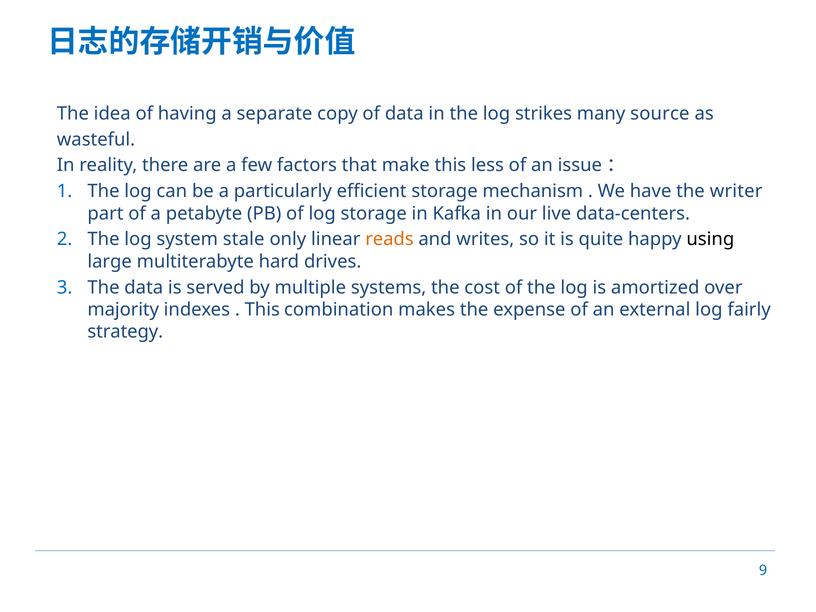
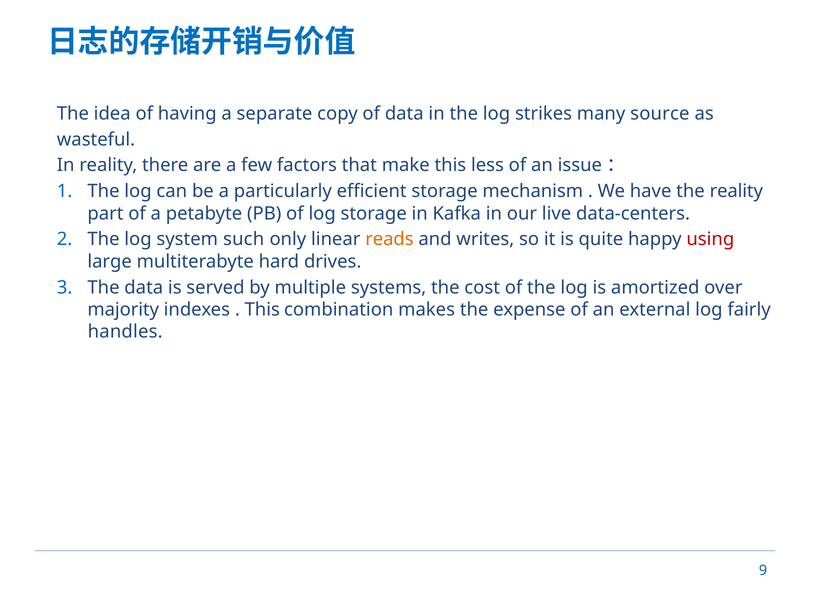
the writer: writer -> reality
stale: stale -> such
using colour: black -> red
strategy: strategy -> handles
